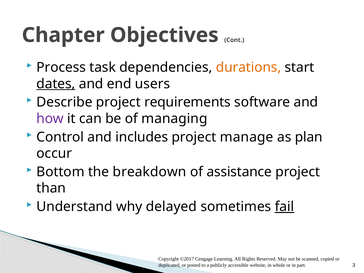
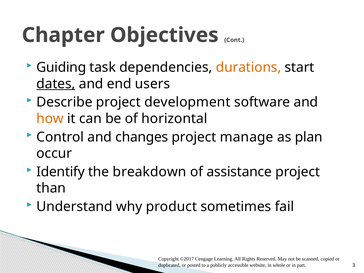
Process: Process -> Guiding
requirements: requirements -> development
how colour: purple -> orange
managing: managing -> horizontal
includes: includes -> changes
Bottom: Bottom -> Identify
delayed: delayed -> product
fail underline: present -> none
